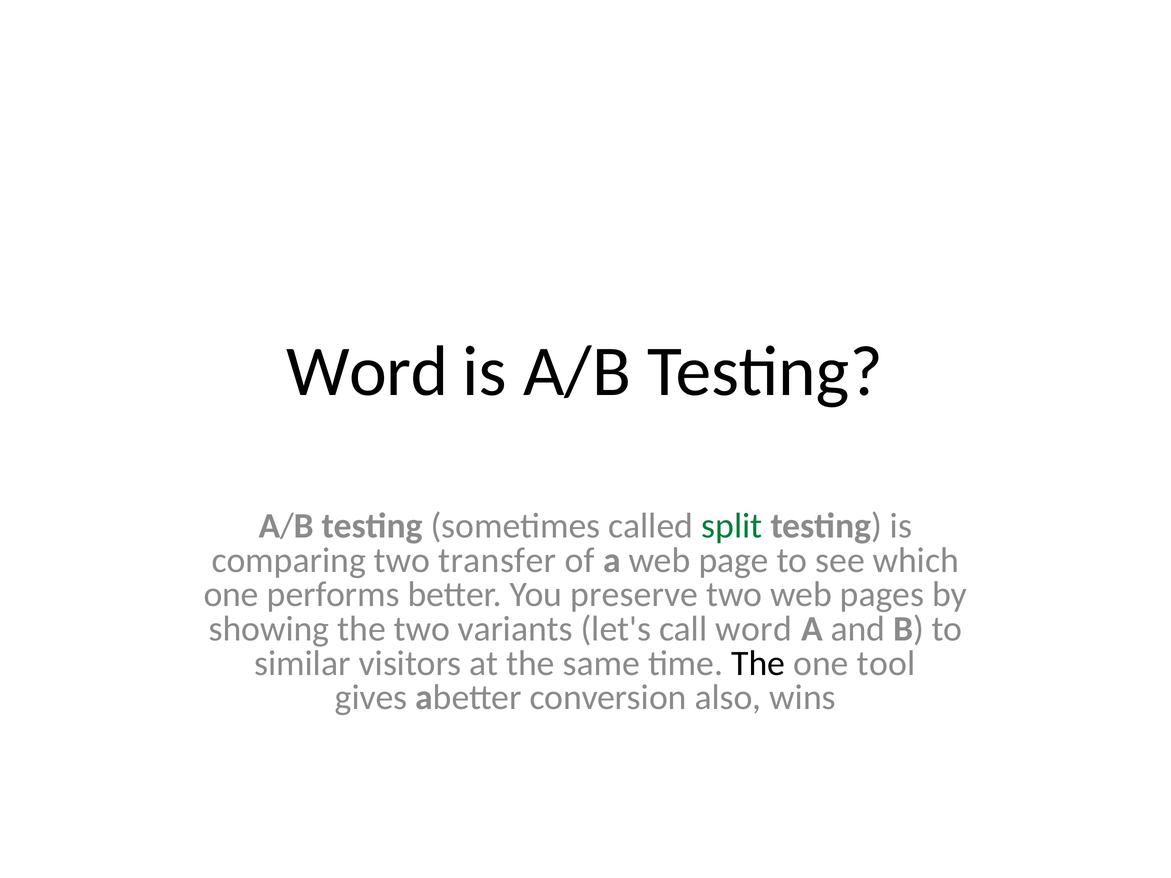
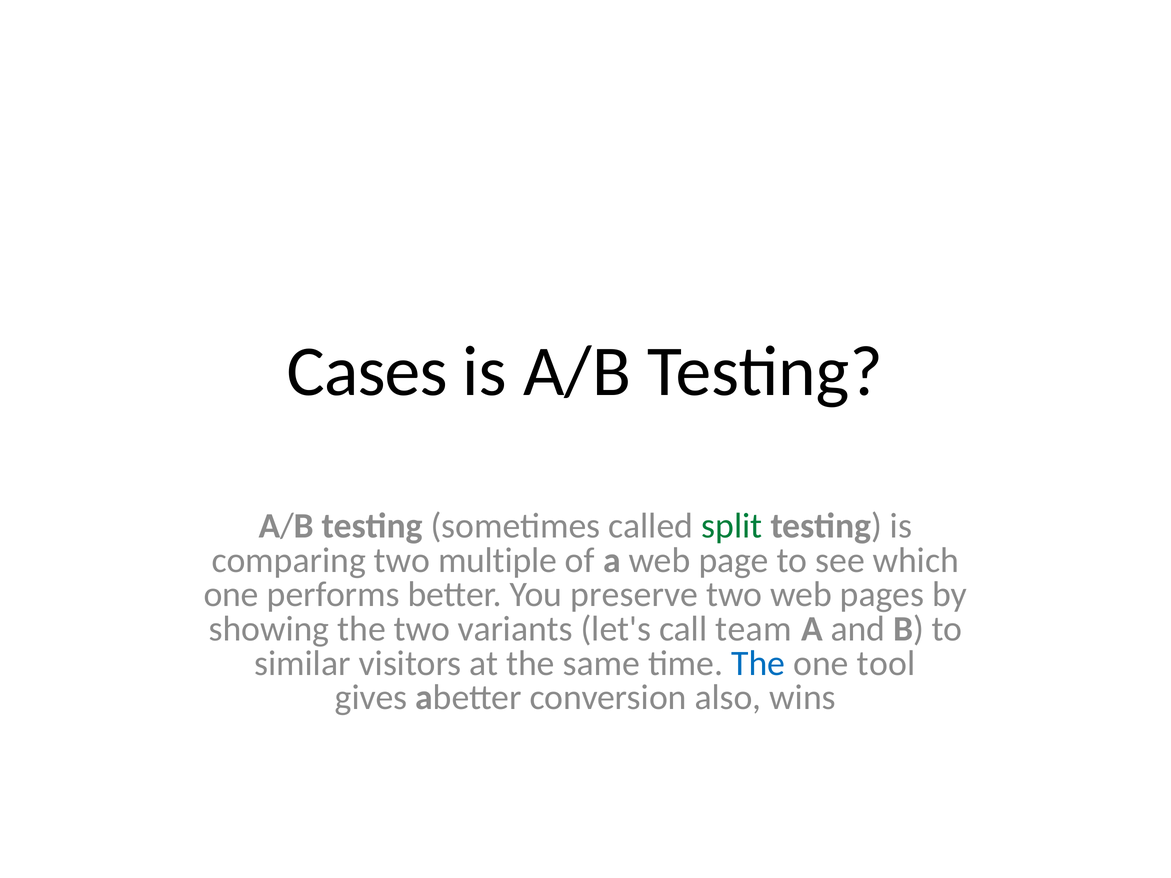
Word at (367, 372): Word -> Cases
transfer: transfer -> multiple
call word: word -> team
The at (758, 663) colour: black -> blue
